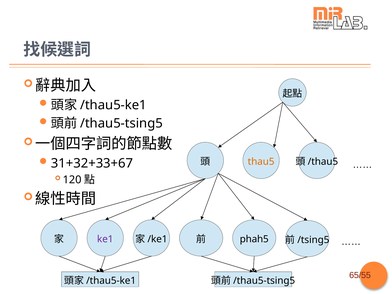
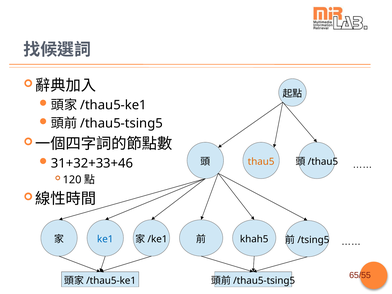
31+32+33+67: 31+32+33+67 -> 31+32+33+46
ke1 colour: purple -> blue
phah5: phah5 -> khah5
